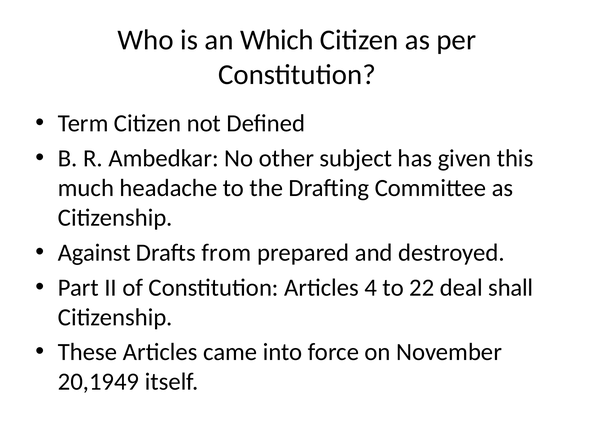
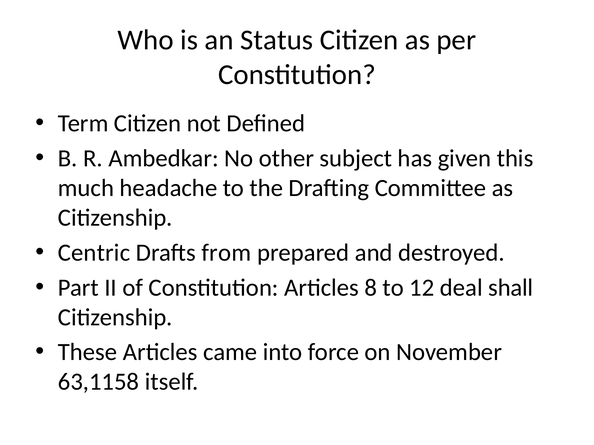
Which: Which -> Status
Against: Against -> Centric
4: 4 -> 8
22: 22 -> 12
20,1949: 20,1949 -> 63,1158
